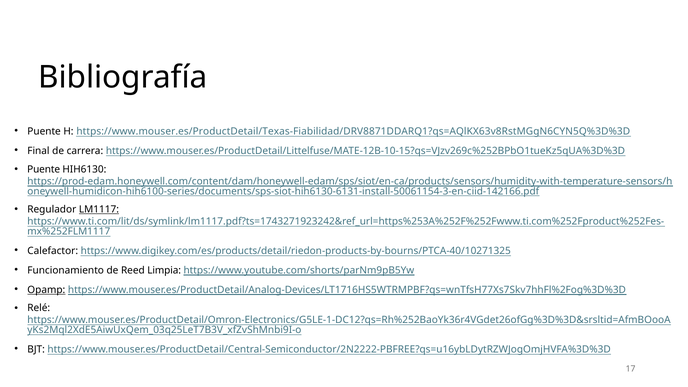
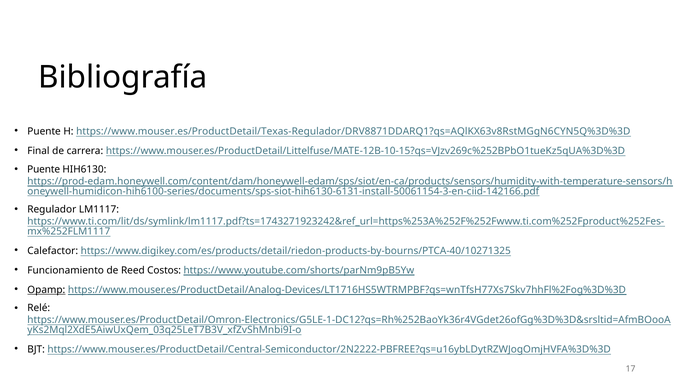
https://www.mouser.es/ProductDetail/Texas-Fiabilidad/DRV8871DDARQ1?qs=AQlKX63v8RstMGgN6CYN5Q%3D%3D: https://www.mouser.es/ProductDetail/Texas-Fiabilidad/DRV8871DDARQ1?qs=AQlKX63v8RstMGgN6CYN5Q%3D%3D -> https://www.mouser.es/ProductDetail/Texas-Regulador/DRV8871DDARQ1?qs=AQlKX63v8RstMGgN6CYN5Q%3D%3D
LM1117 underline: present -> none
Limpia: Limpia -> Costos
